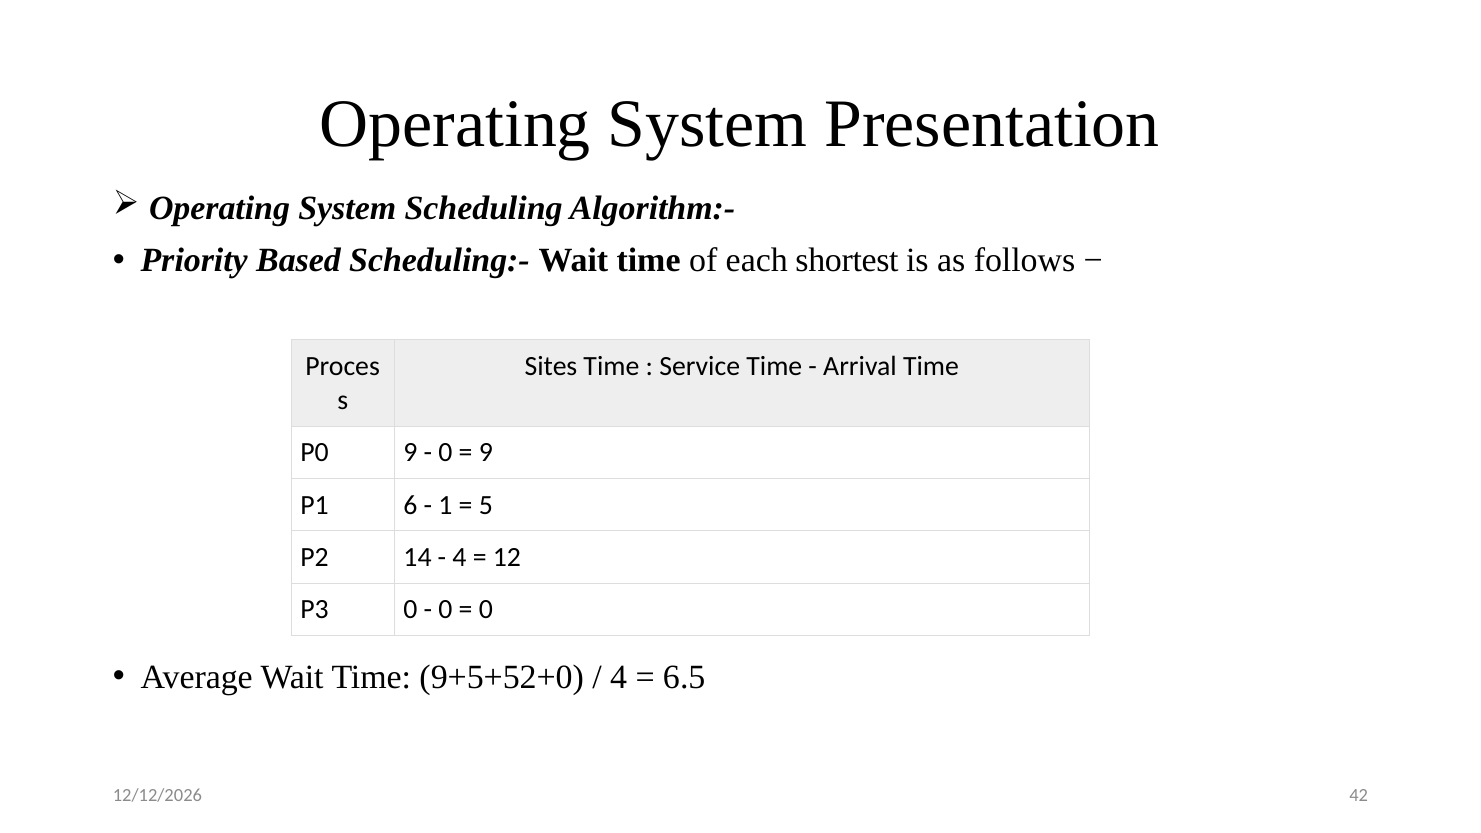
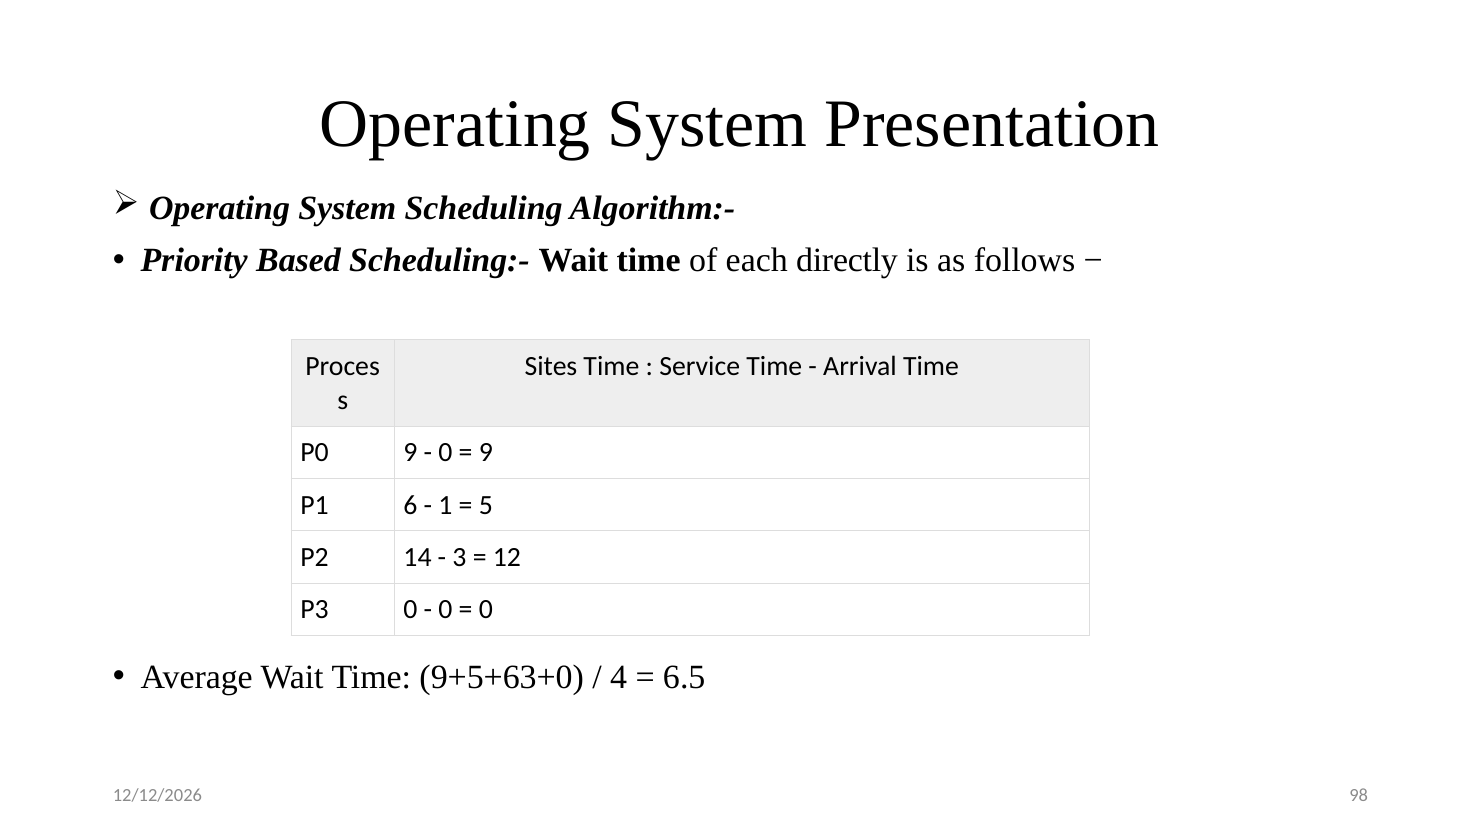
shortest: shortest -> directly
4 at (460, 557): 4 -> 3
9+5+52+0: 9+5+52+0 -> 9+5+63+0
42: 42 -> 98
